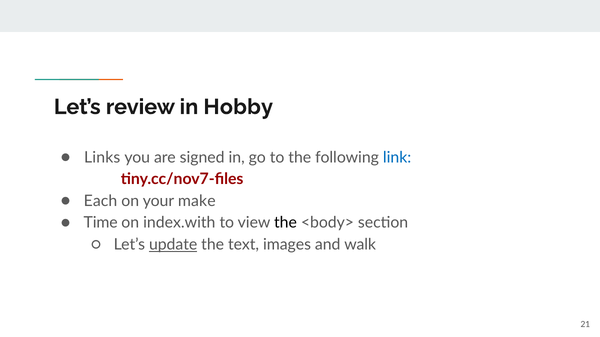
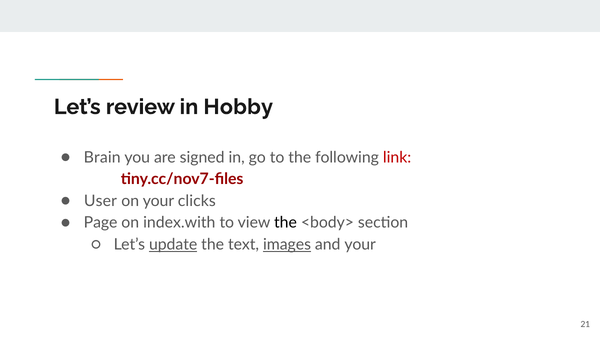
Links: Links -> Brain
link colour: blue -> red
Each: Each -> User
make: make -> clicks
Time: Time -> Page
images underline: none -> present
and walk: walk -> your
